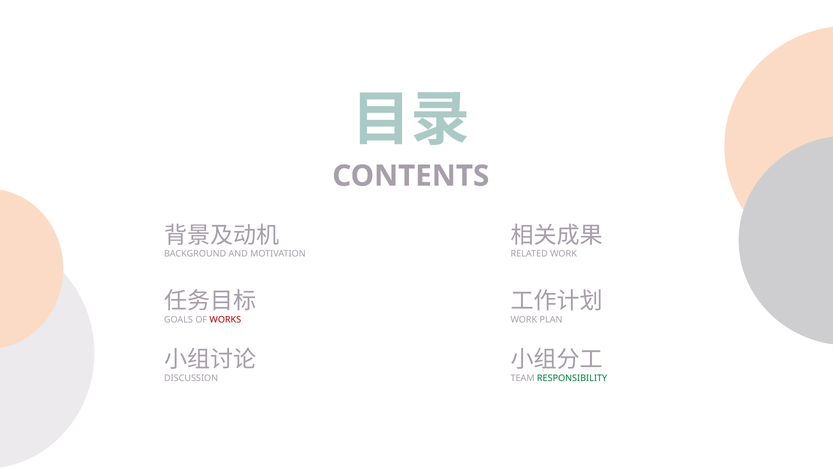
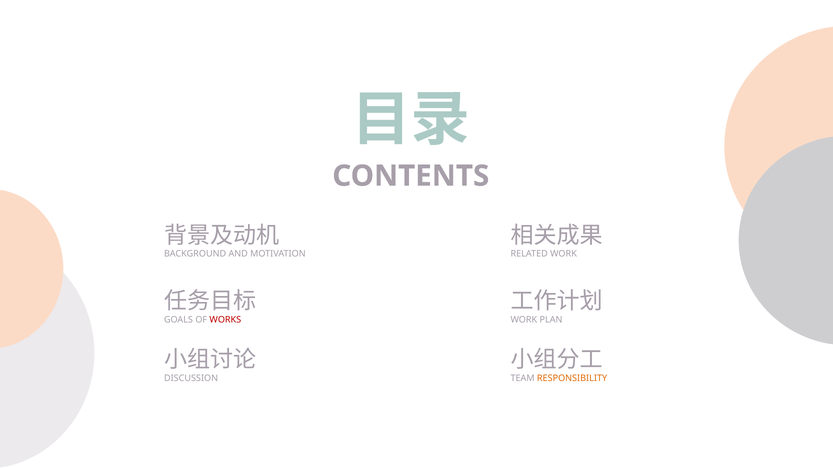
RESPONSIBILITY colour: green -> orange
